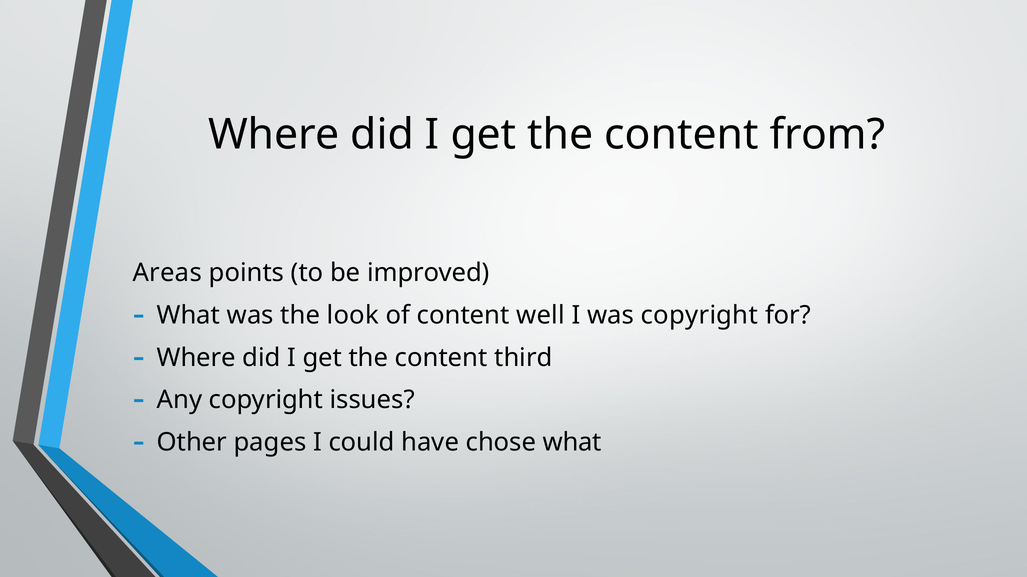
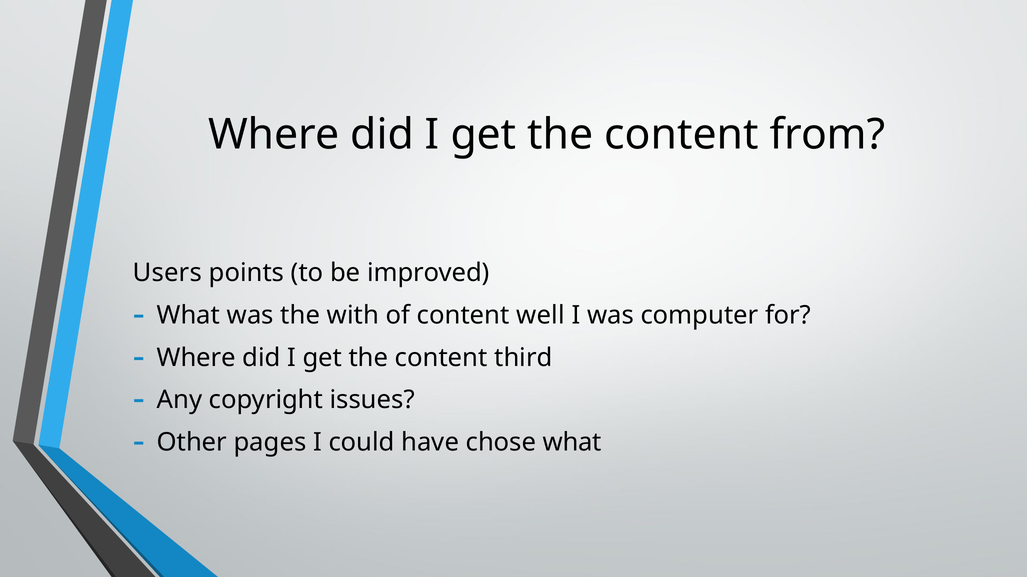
Areas: Areas -> Users
look: look -> with
was copyright: copyright -> computer
